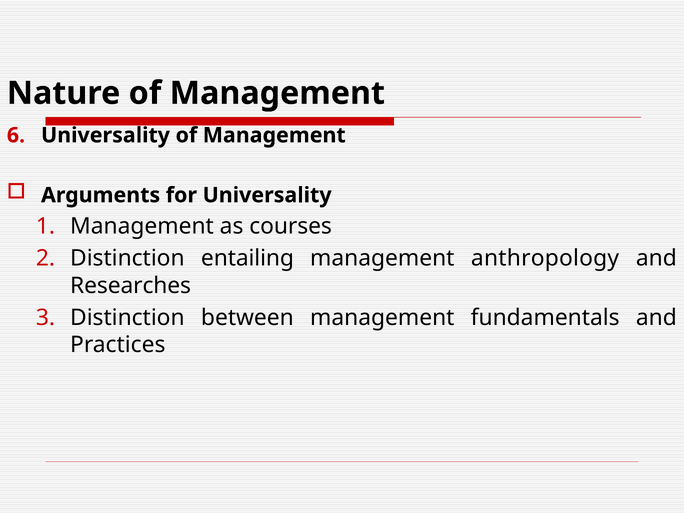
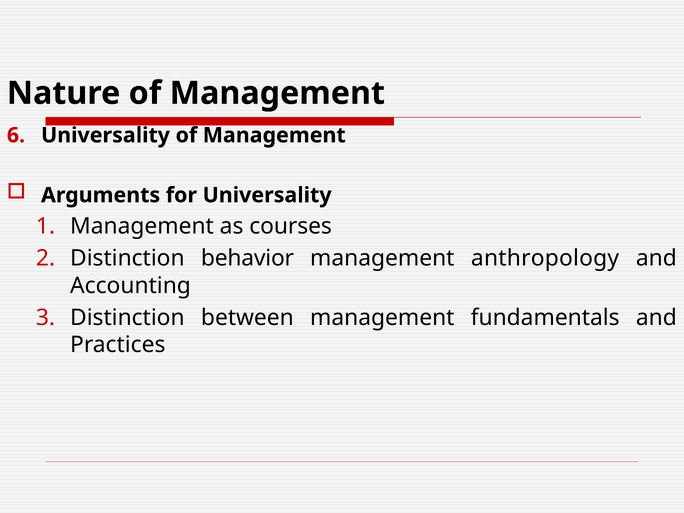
entailing: entailing -> behavior
Researches: Researches -> Accounting
